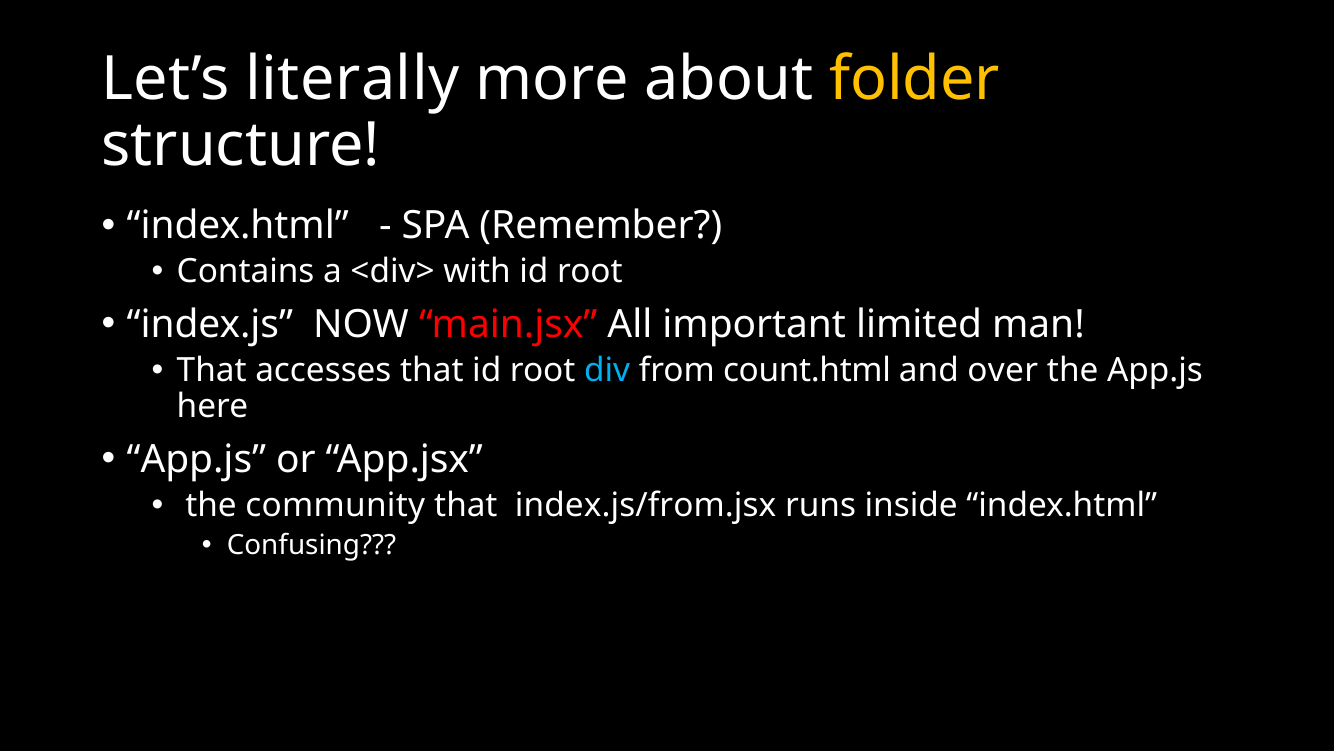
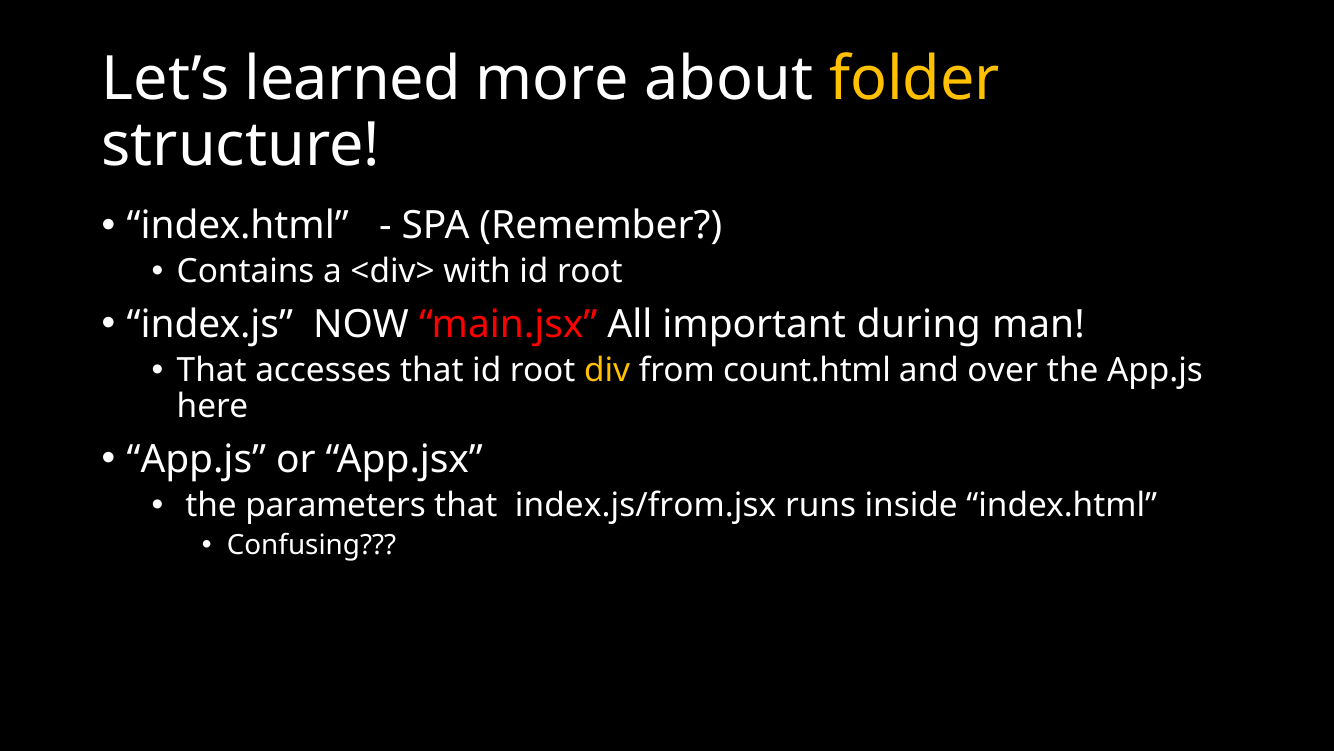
literally: literally -> learned
limited: limited -> during
div colour: light blue -> yellow
community: community -> parameters
